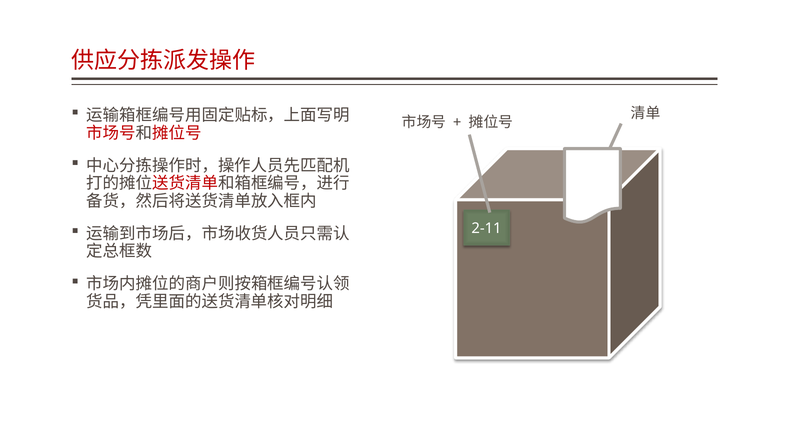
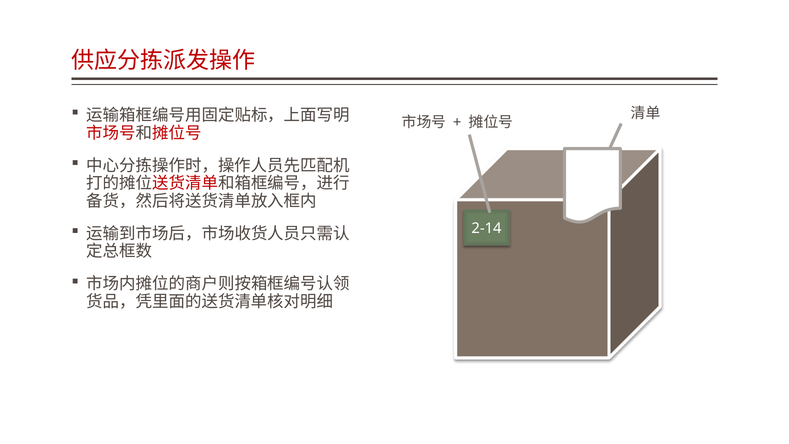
2-11: 2-11 -> 2-14
